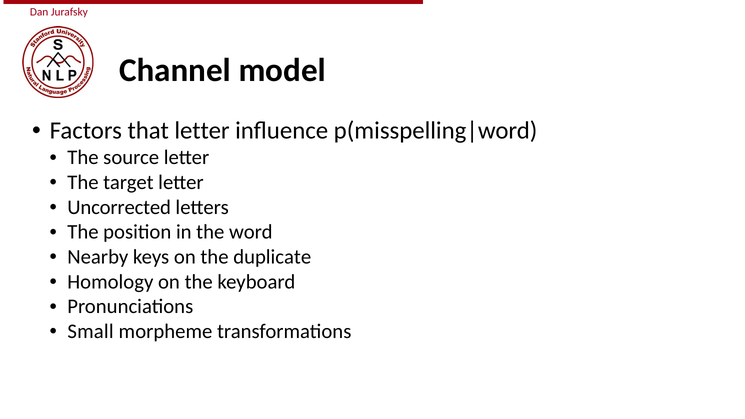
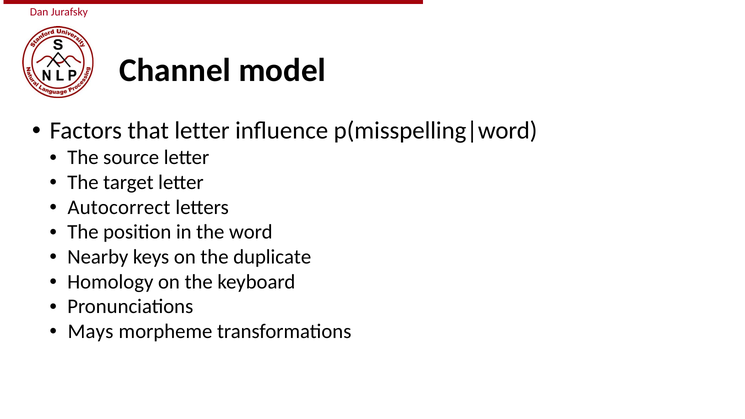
Uncorrected: Uncorrected -> Autocorrect
Small: Small -> Mays
